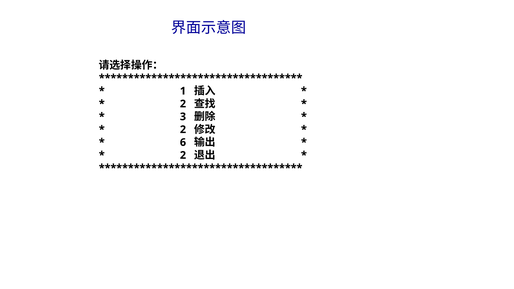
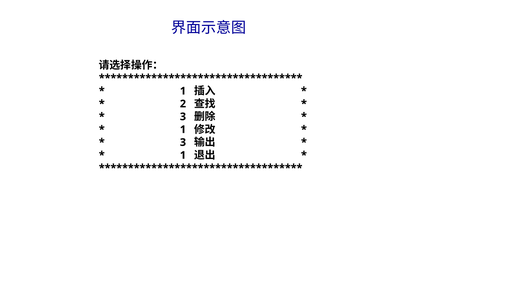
2 at (183, 130): 2 -> 1
6 at (183, 142): 6 -> 3
2 at (183, 155): 2 -> 1
